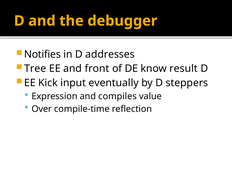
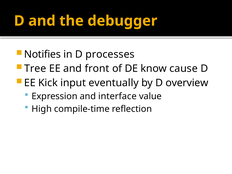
addresses: addresses -> processes
result: result -> cause
steppers: steppers -> overview
compiles: compiles -> interface
Over: Over -> High
